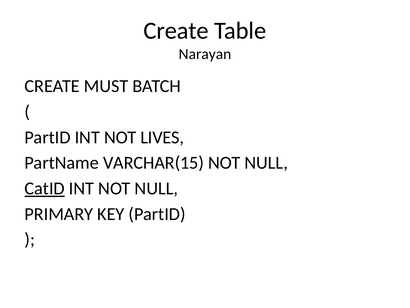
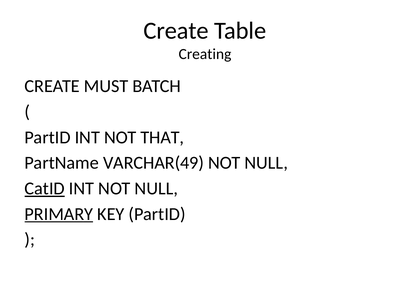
Narayan: Narayan -> Creating
LIVES: LIVES -> THAT
VARCHAR(15: VARCHAR(15 -> VARCHAR(49
PRIMARY underline: none -> present
